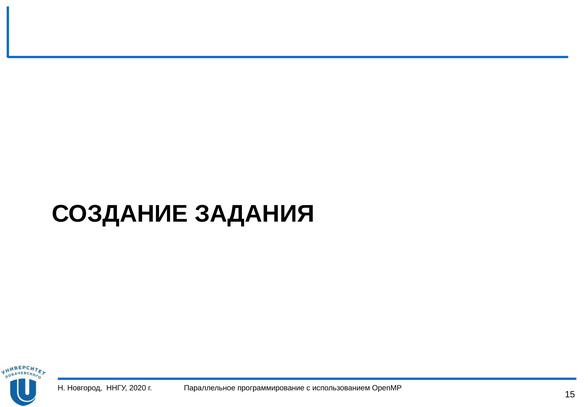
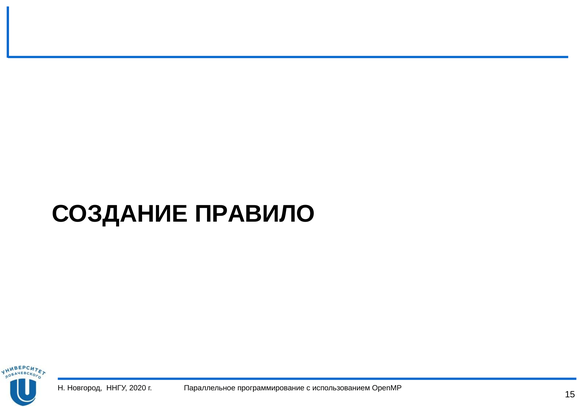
ЗАДАНИЯ: ЗАДАНИЯ -> ПРАВИЛО
